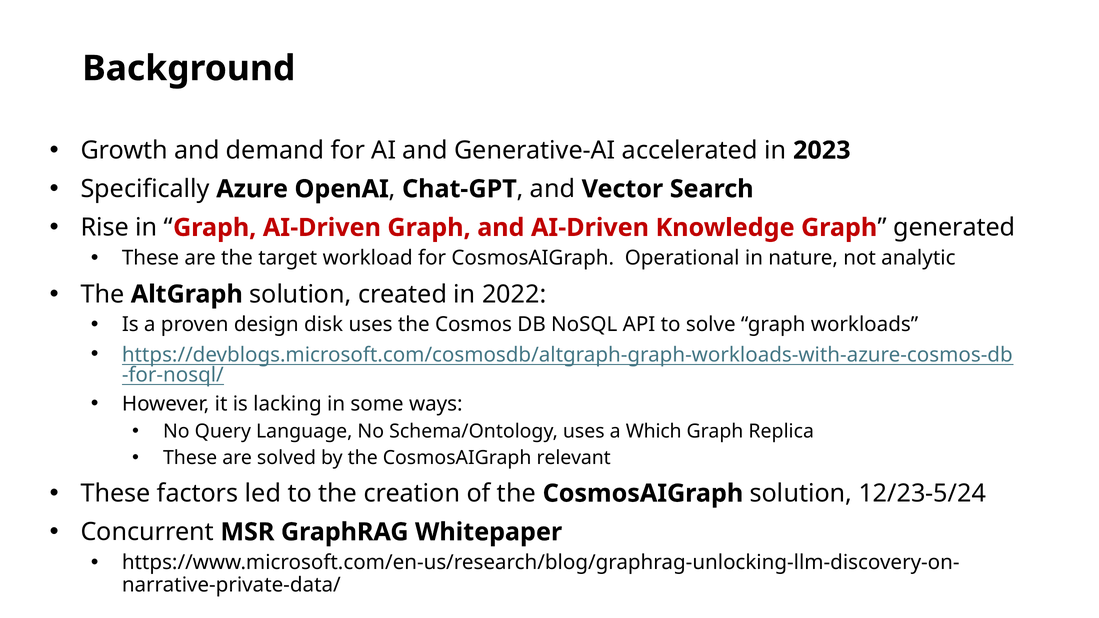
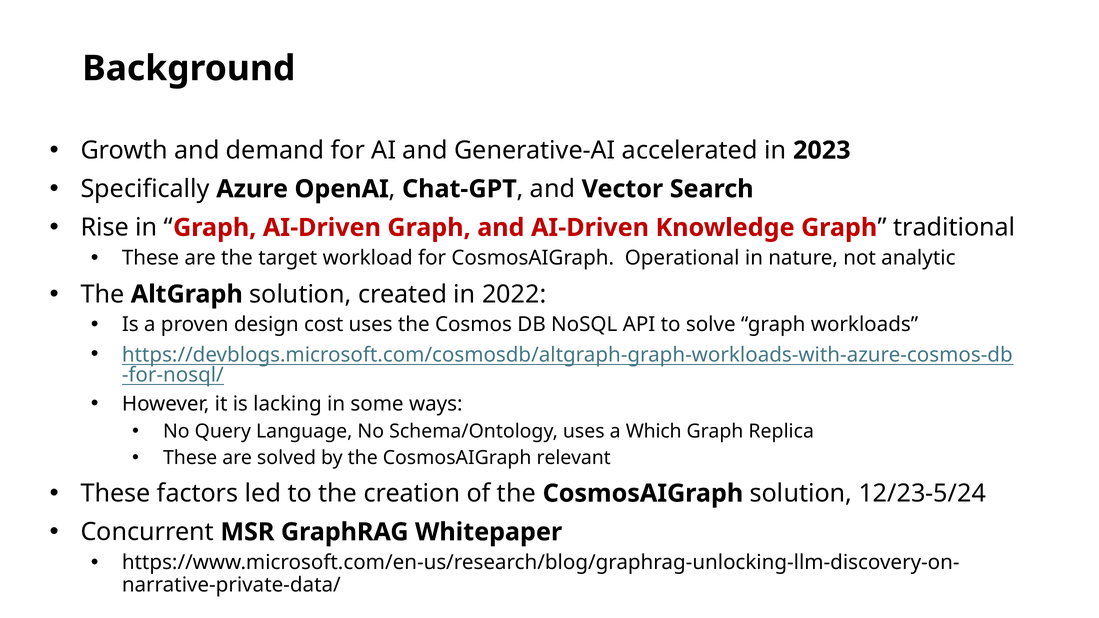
generated: generated -> traditional
disk: disk -> cost
